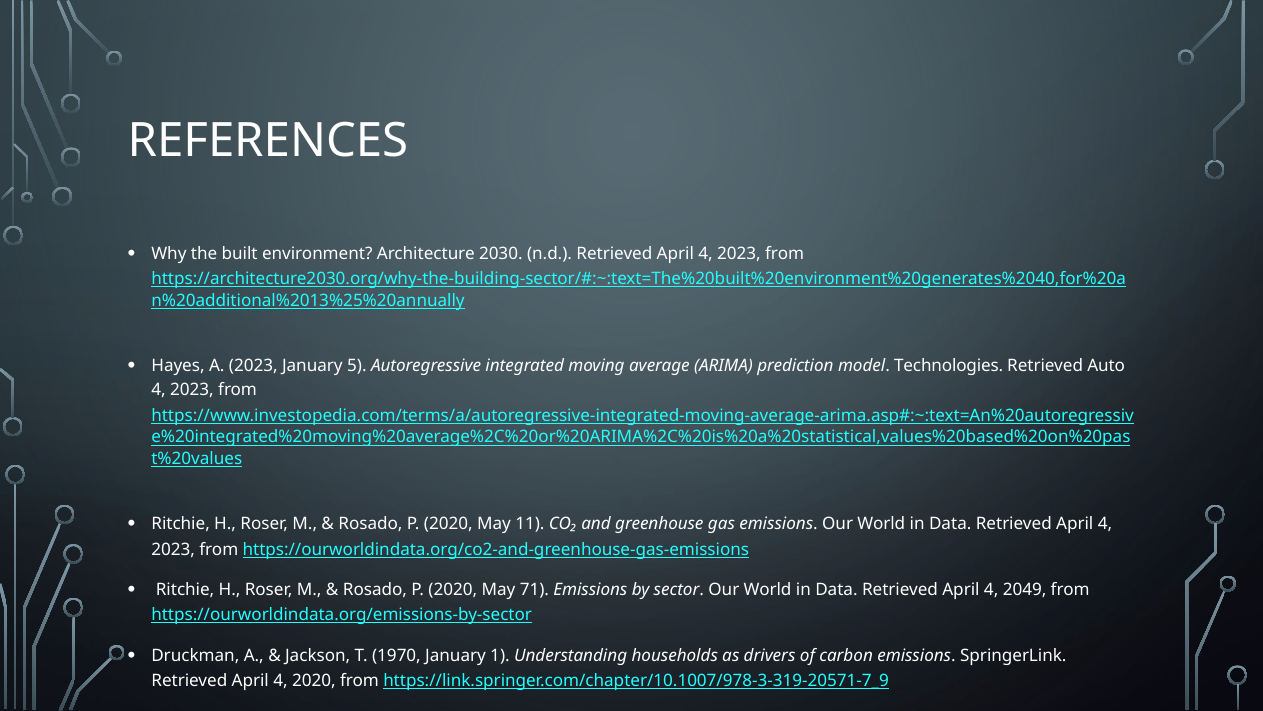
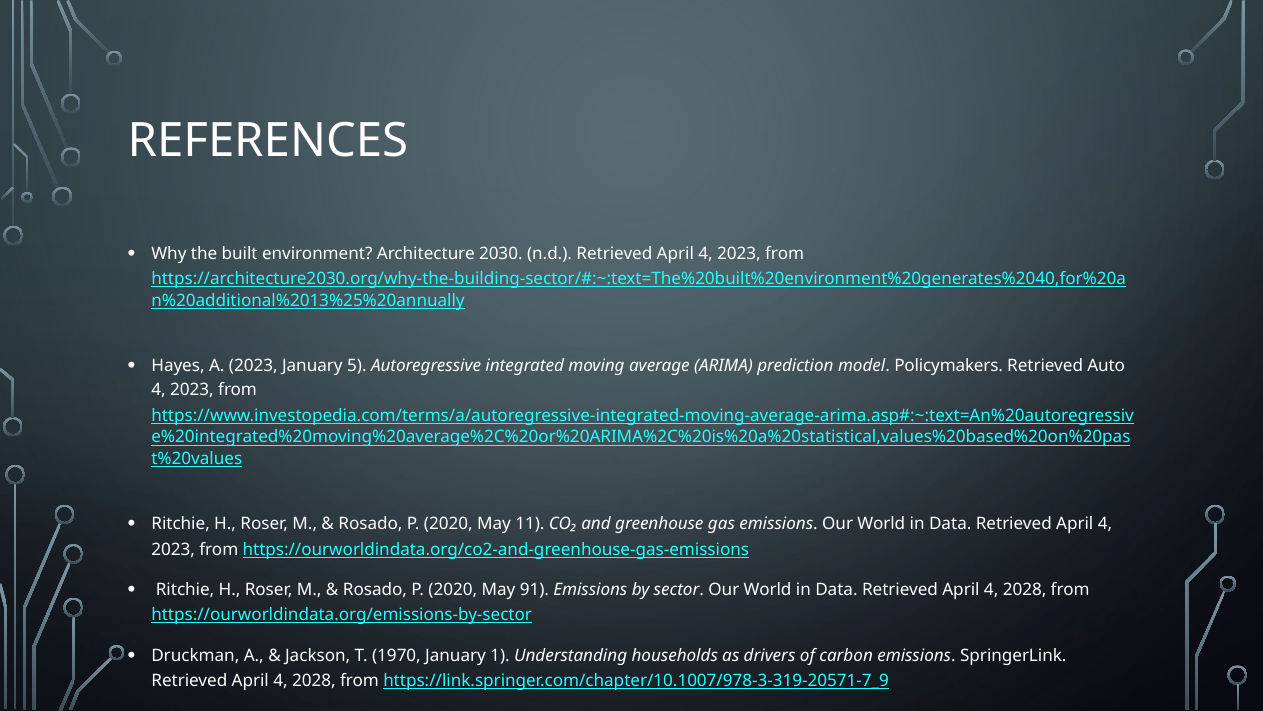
Technologies: Technologies -> Policymakers
71: 71 -> 91
2049 at (1025, 589): 2049 -> 2028
2020 at (314, 680): 2020 -> 2028
